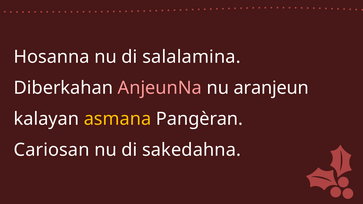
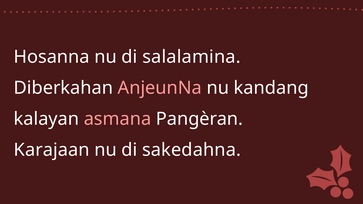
aranjeun: aranjeun -> kandang
asmana colour: yellow -> pink
Cariosan: Cariosan -> Karajaan
